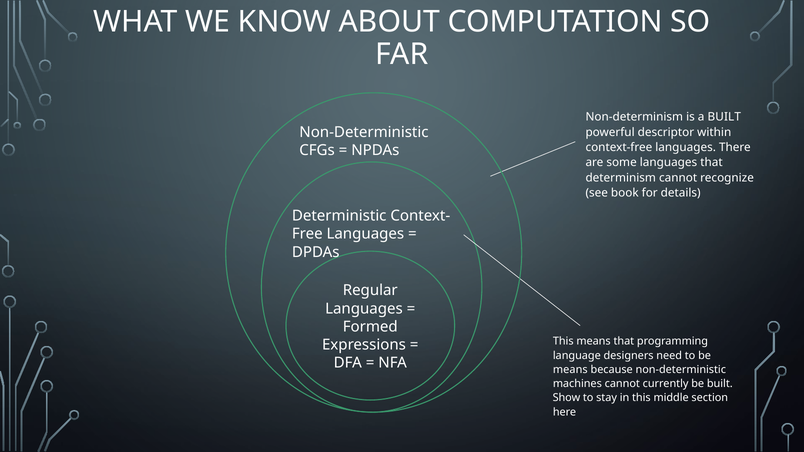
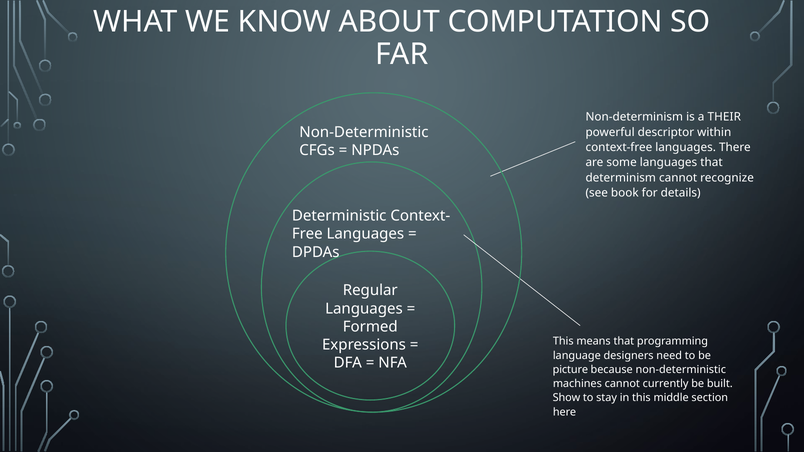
a BUILT: BUILT -> THEIR
means at (570, 370): means -> picture
